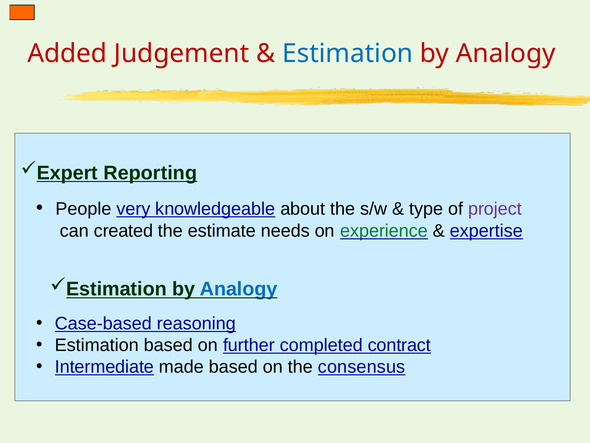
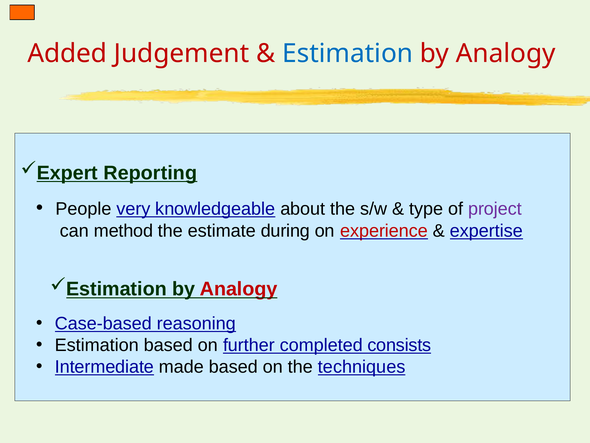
created: created -> method
needs: needs -> during
experience colour: green -> red
Analogy at (239, 289) colour: blue -> red
contract: contract -> consists
consensus: consensus -> techniques
